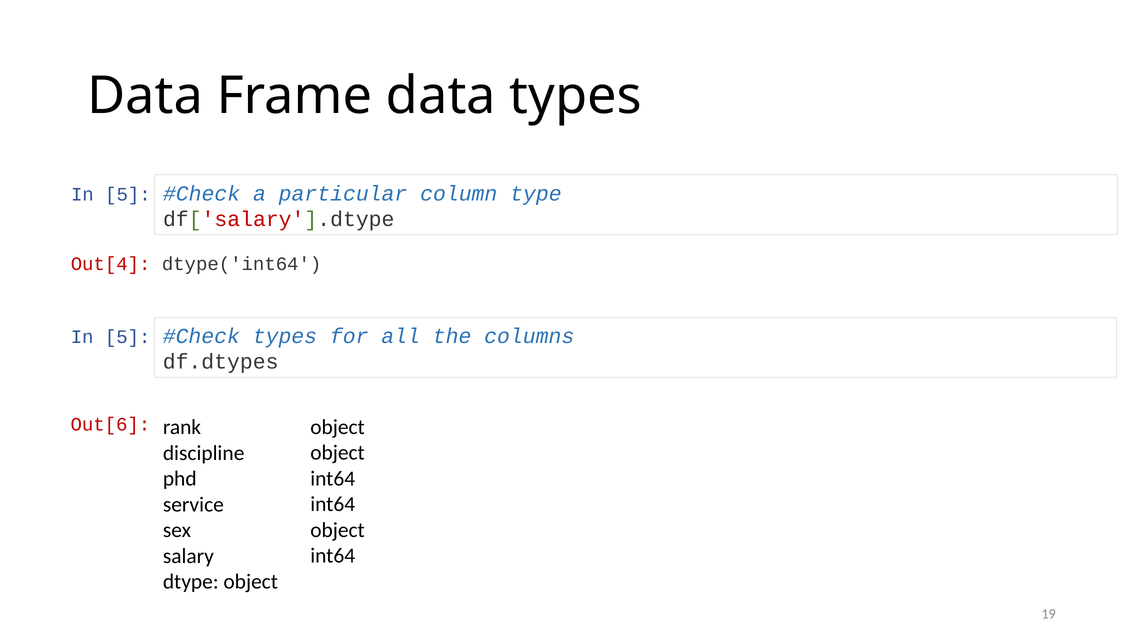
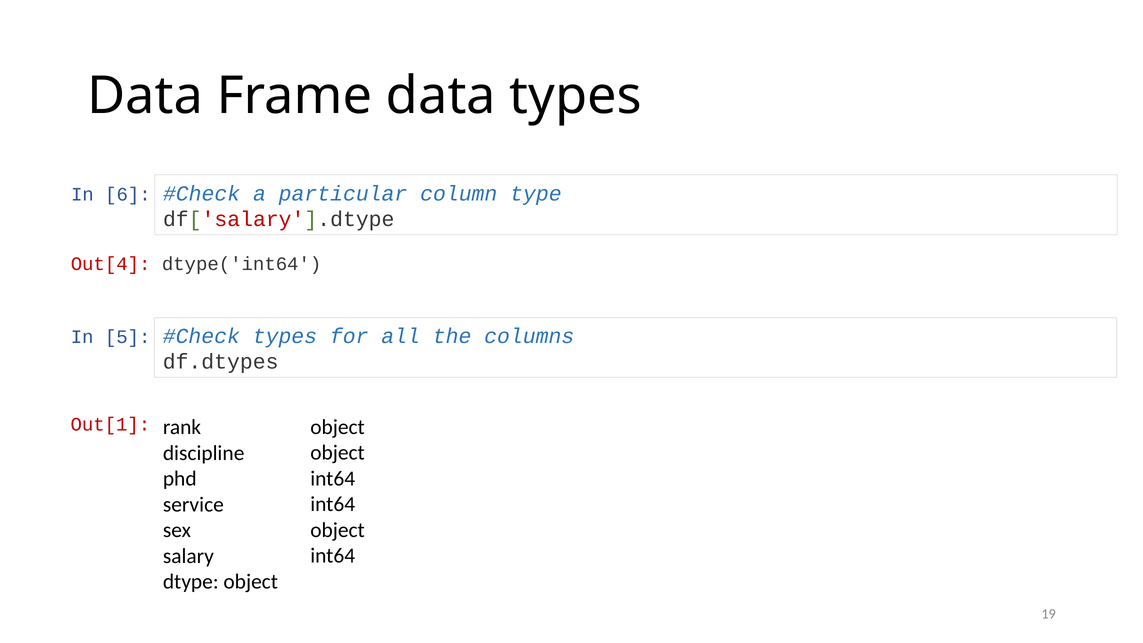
5 at (128, 194): 5 -> 6
Out[6: Out[6 -> Out[1
